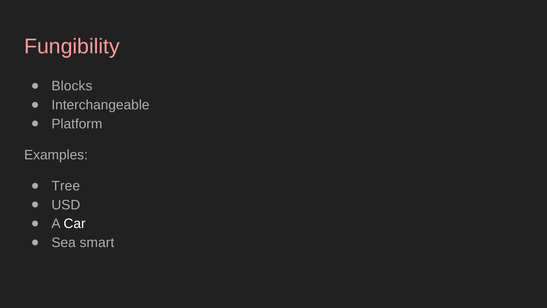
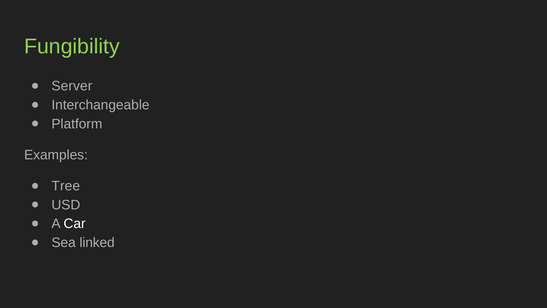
Fungibility colour: pink -> light green
Blocks: Blocks -> Server
smart: smart -> linked
